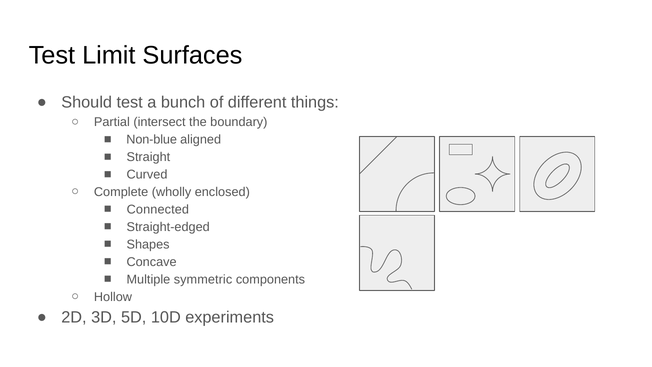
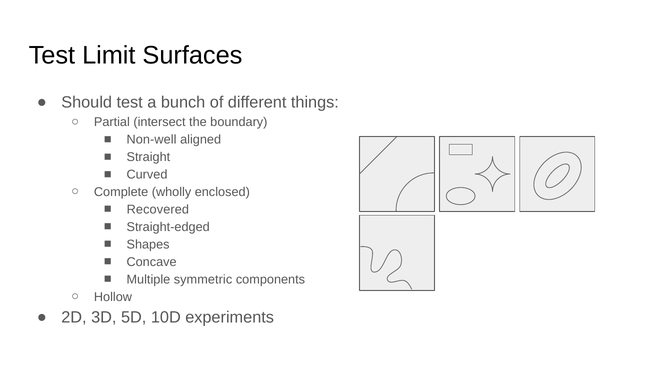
Non-blue: Non-blue -> Non-well
Connected: Connected -> Recovered
